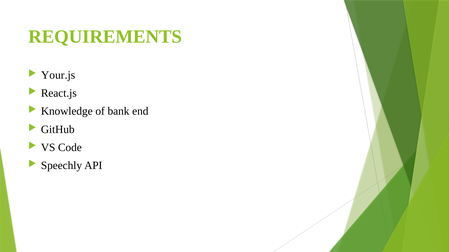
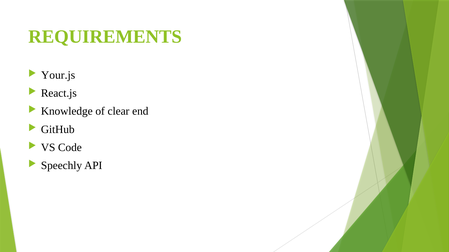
bank: bank -> clear
